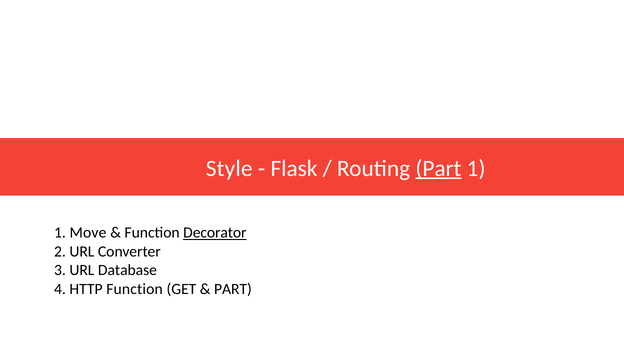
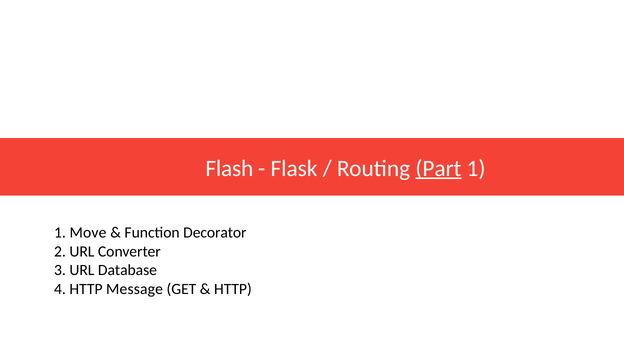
Style: Style -> Flash
Decorator underline: present -> none
HTTP Function: Function -> Message
PART at (233, 289): PART -> HTTP
